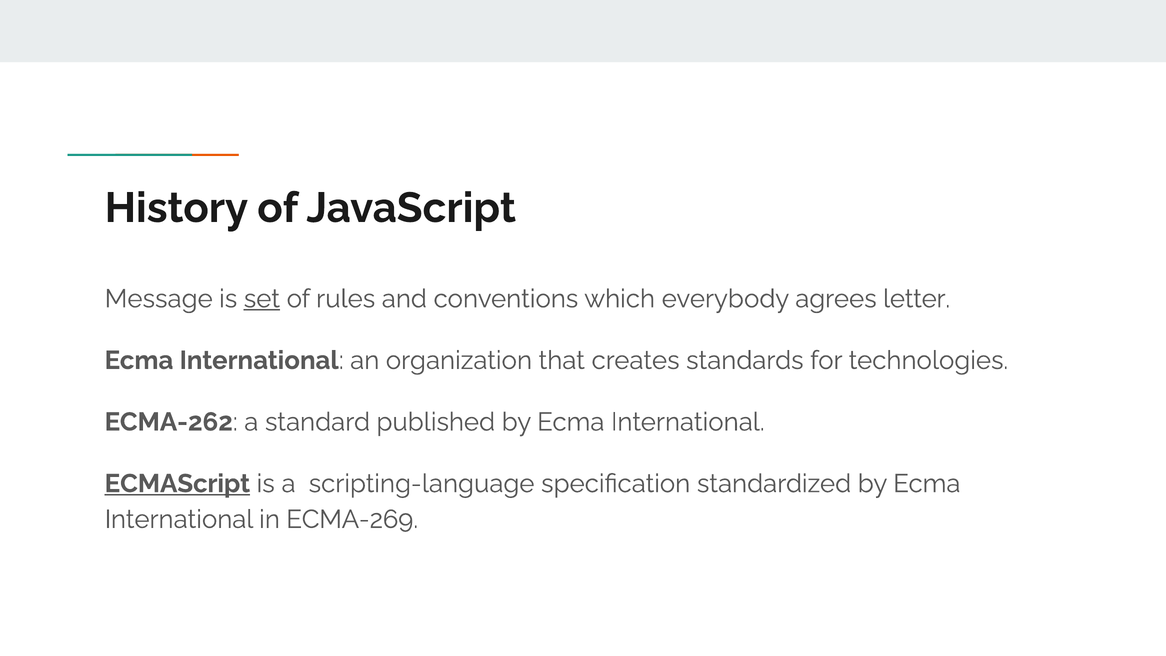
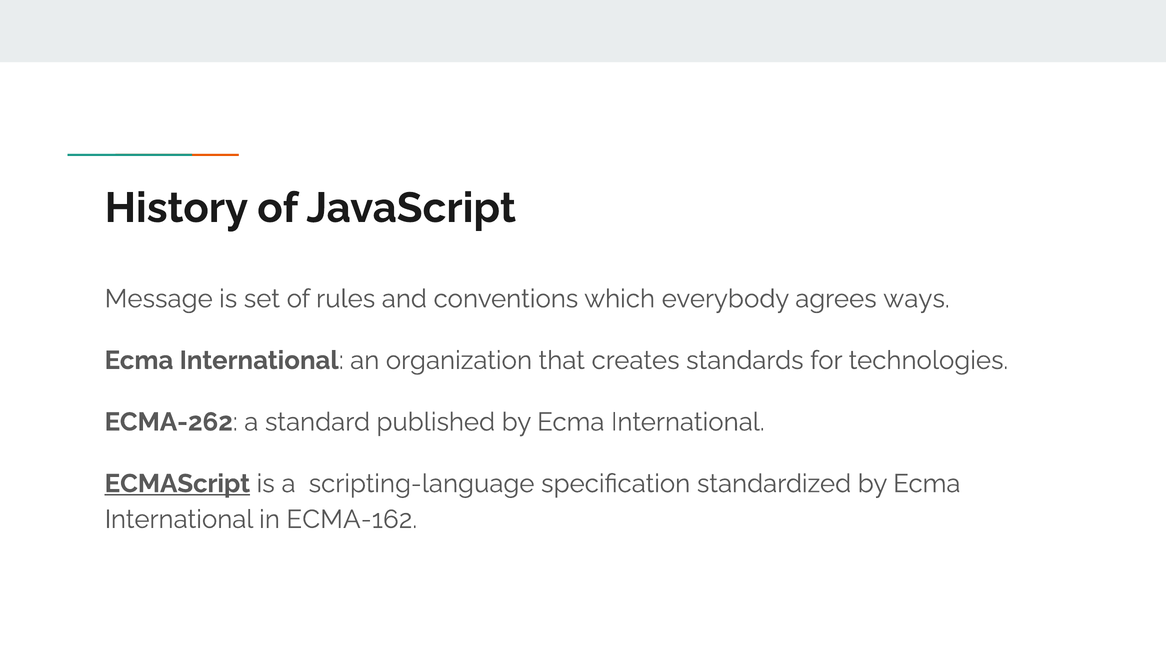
set underline: present -> none
letter: letter -> ways
ECMA-269: ECMA-269 -> ECMA-162
